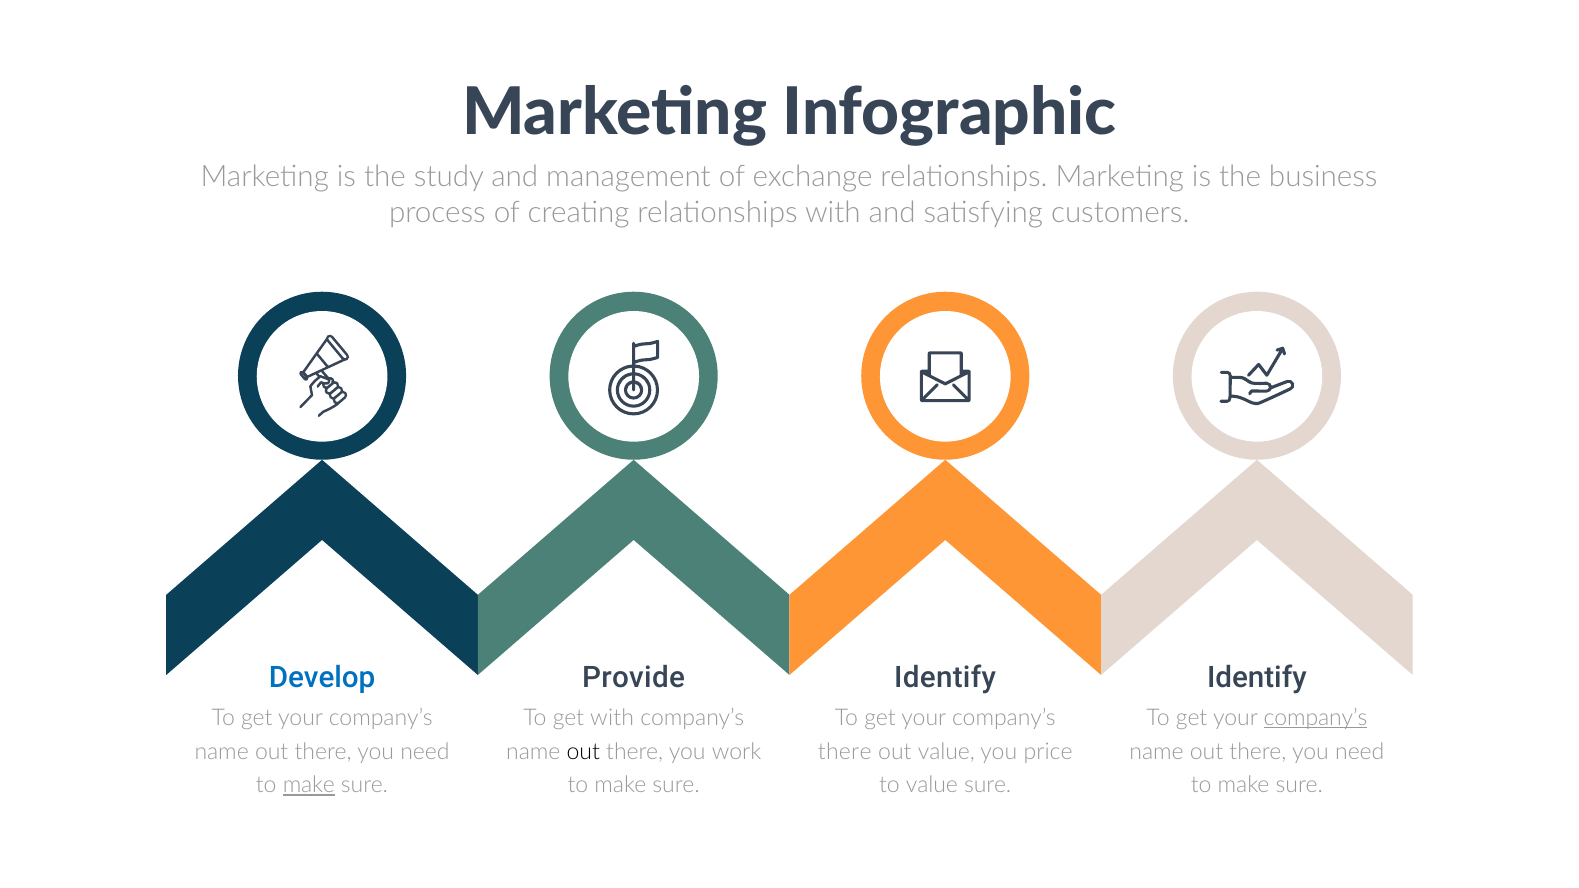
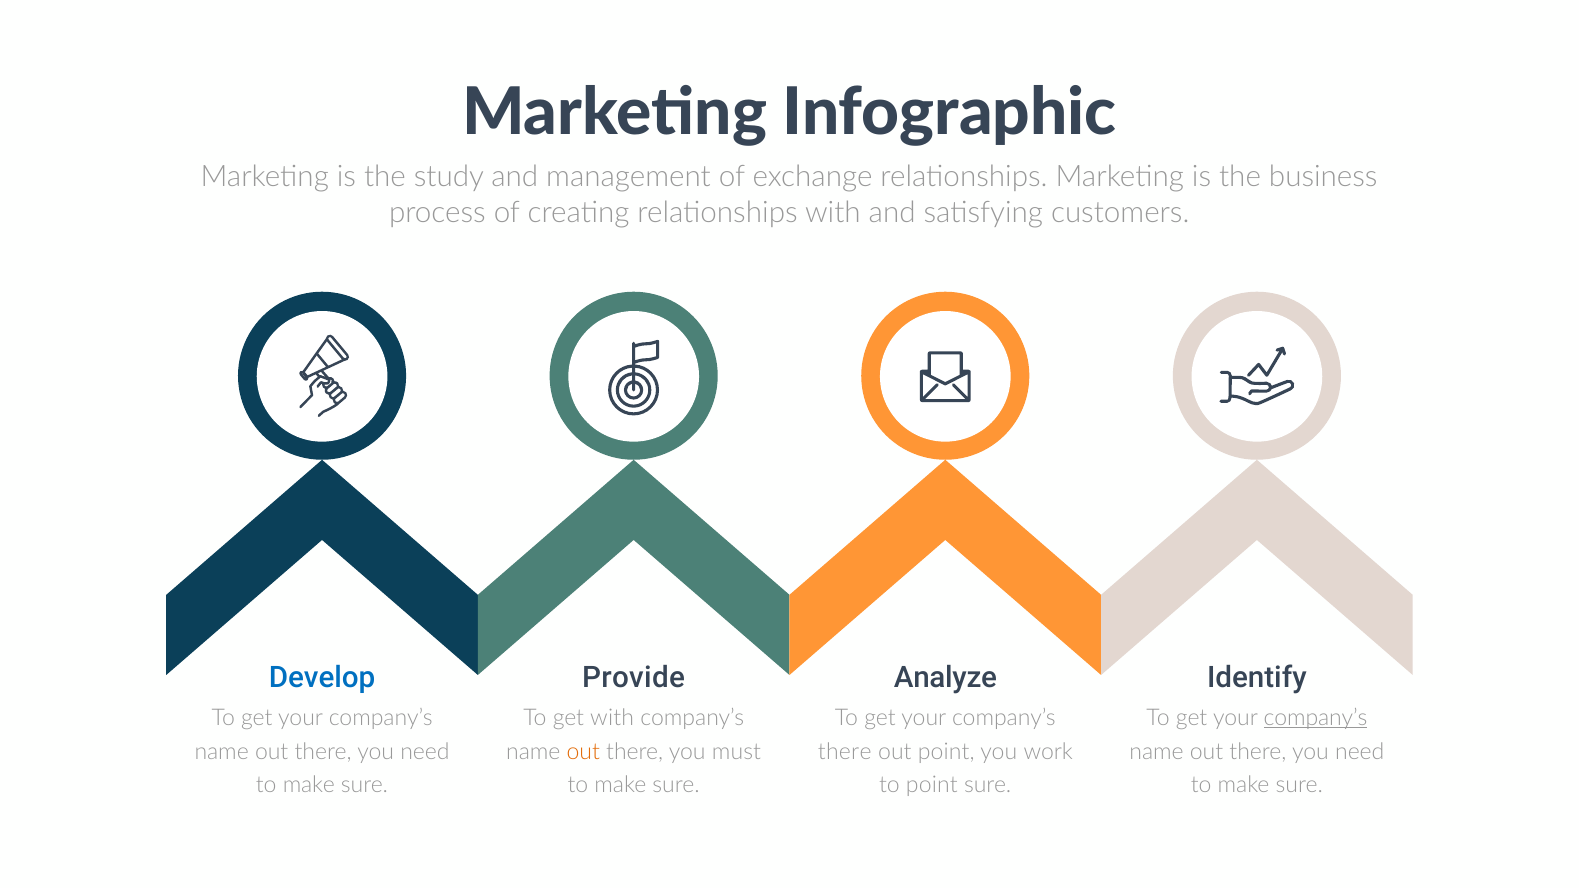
Identify at (945, 678): Identify -> Analyze
out at (583, 752) colour: black -> orange
work: work -> must
out value: value -> point
price: price -> work
make at (309, 785) underline: present -> none
to value: value -> point
